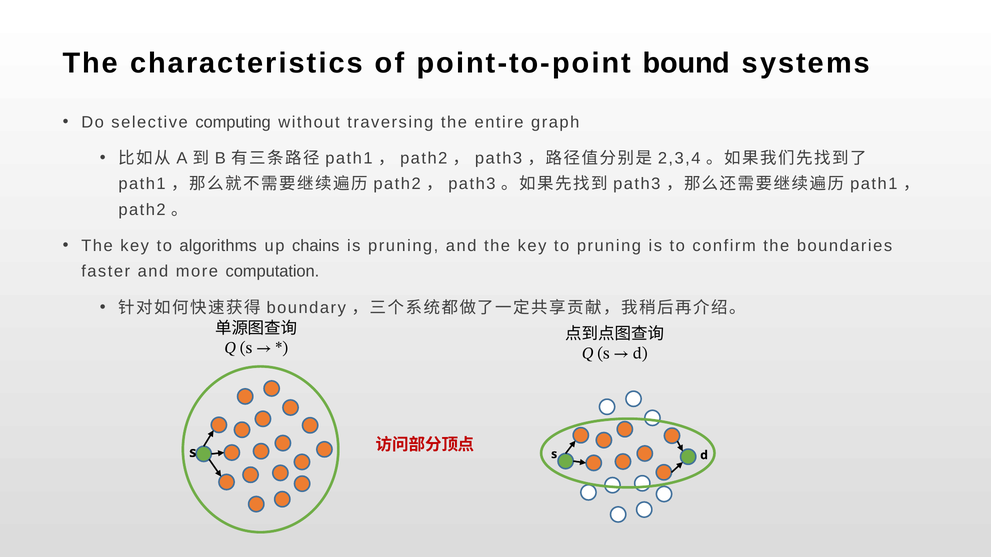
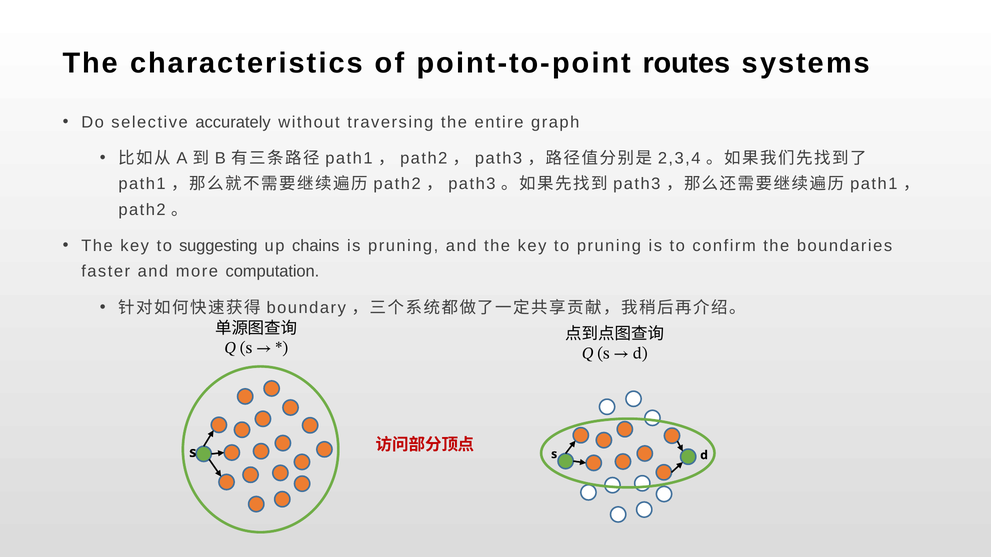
bound: bound -> routes
computing: computing -> accurately
algorithms: algorithms -> suggesting
